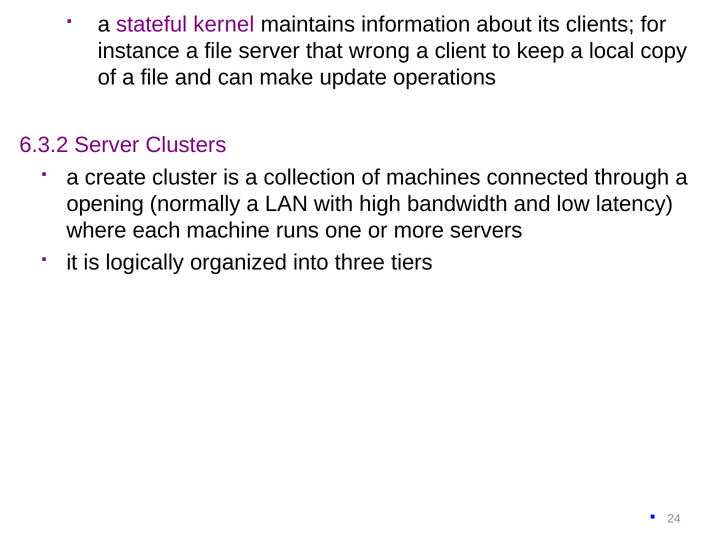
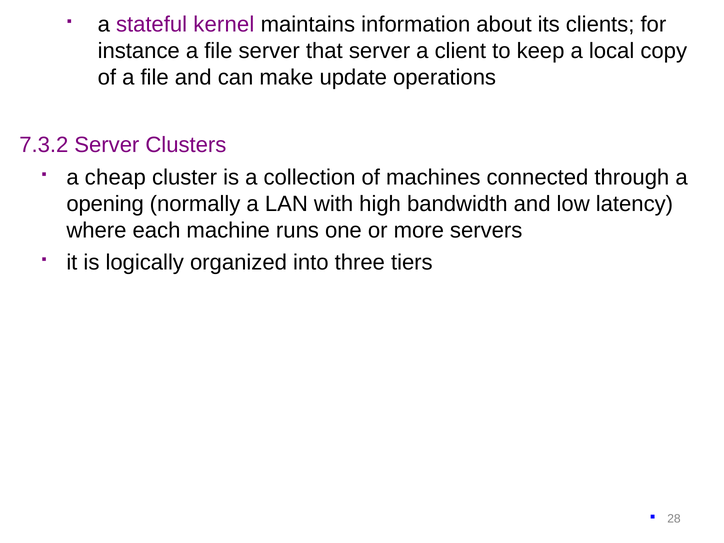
that wrong: wrong -> server
6.3.2: 6.3.2 -> 7.3.2
create: create -> cheap
24: 24 -> 28
